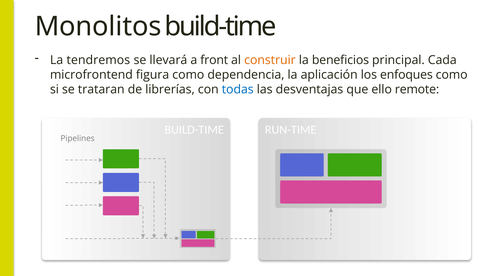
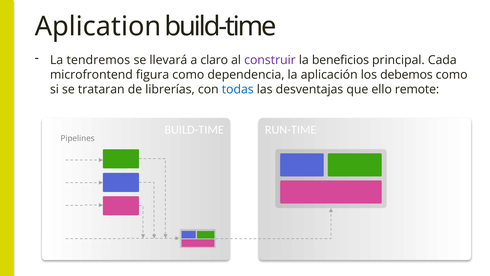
Monolitos: Monolitos -> Aplication
front: front -> claro
construir colour: orange -> purple
enfoques: enfoques -> debemos
